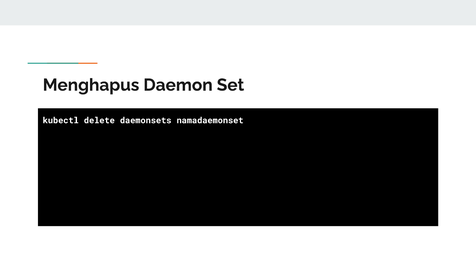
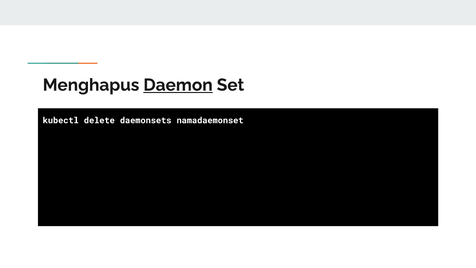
Daemon underline: none -> present
